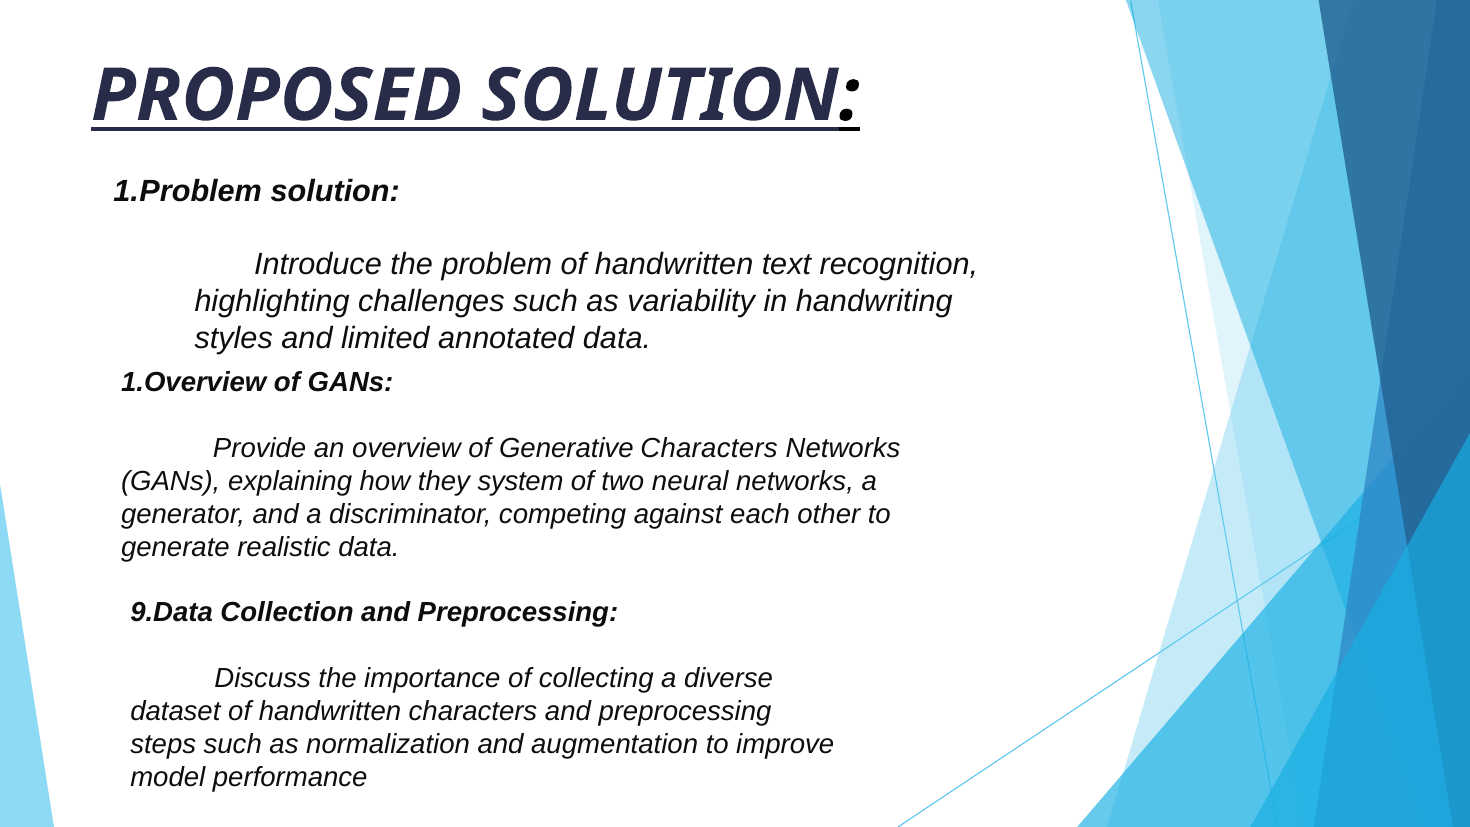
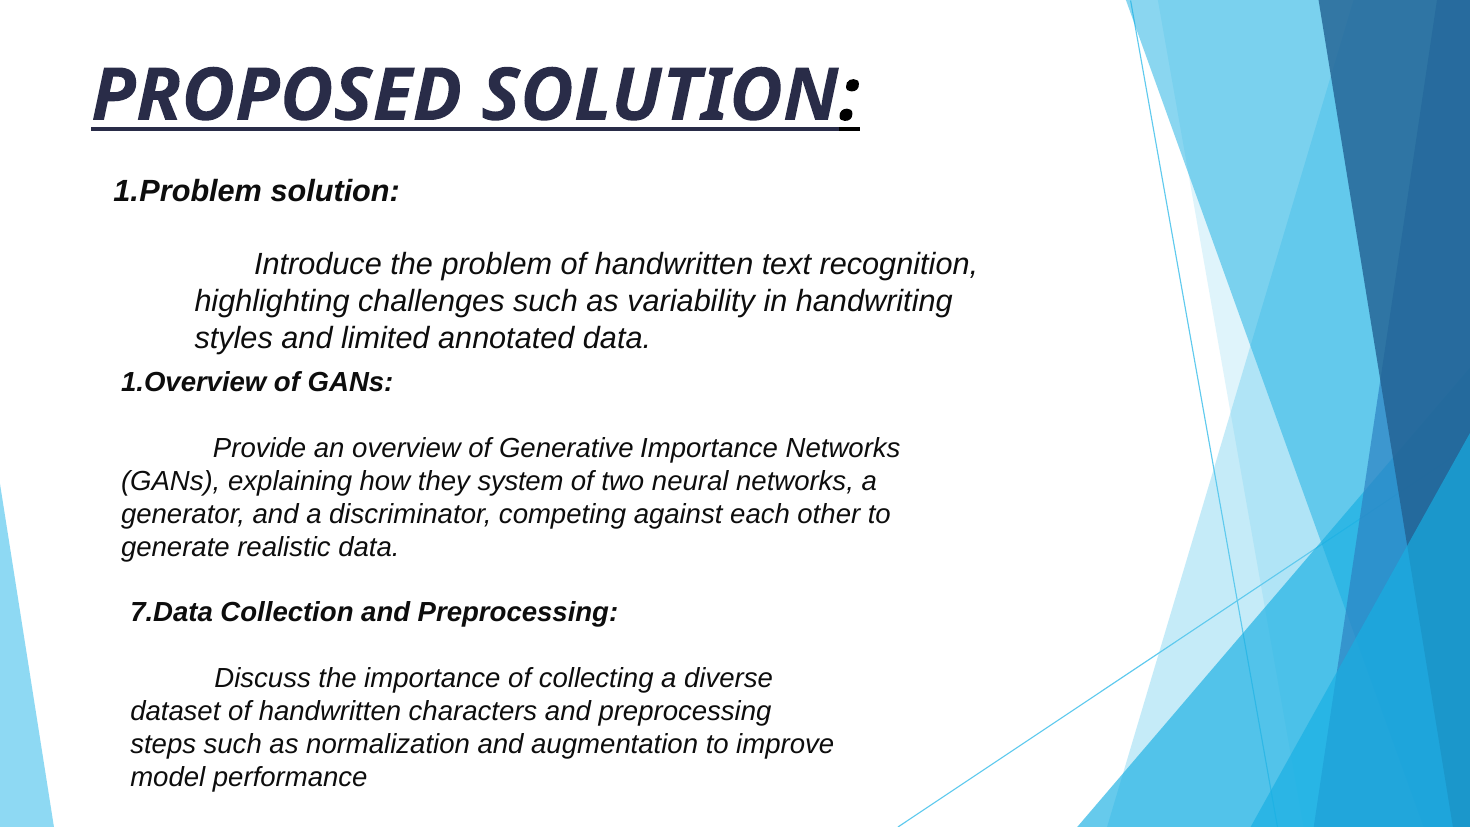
Generative Characters: Characters -> Importance
9.Data: 9.Data -> 7.Data
